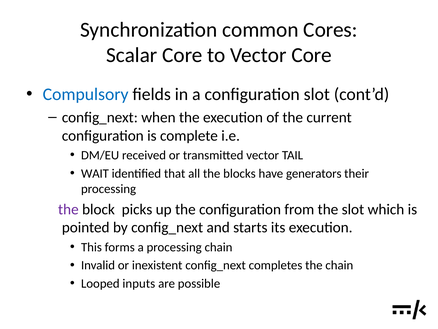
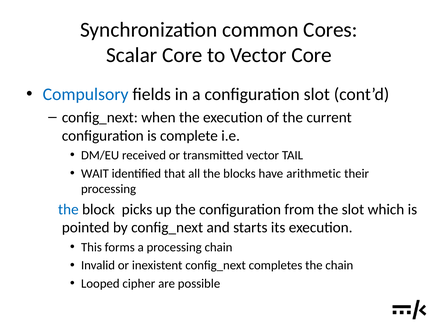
generators: generators -> arithmetic
the at (68, 209) colour: purple -> blue
inputs: inputs -> cipher
